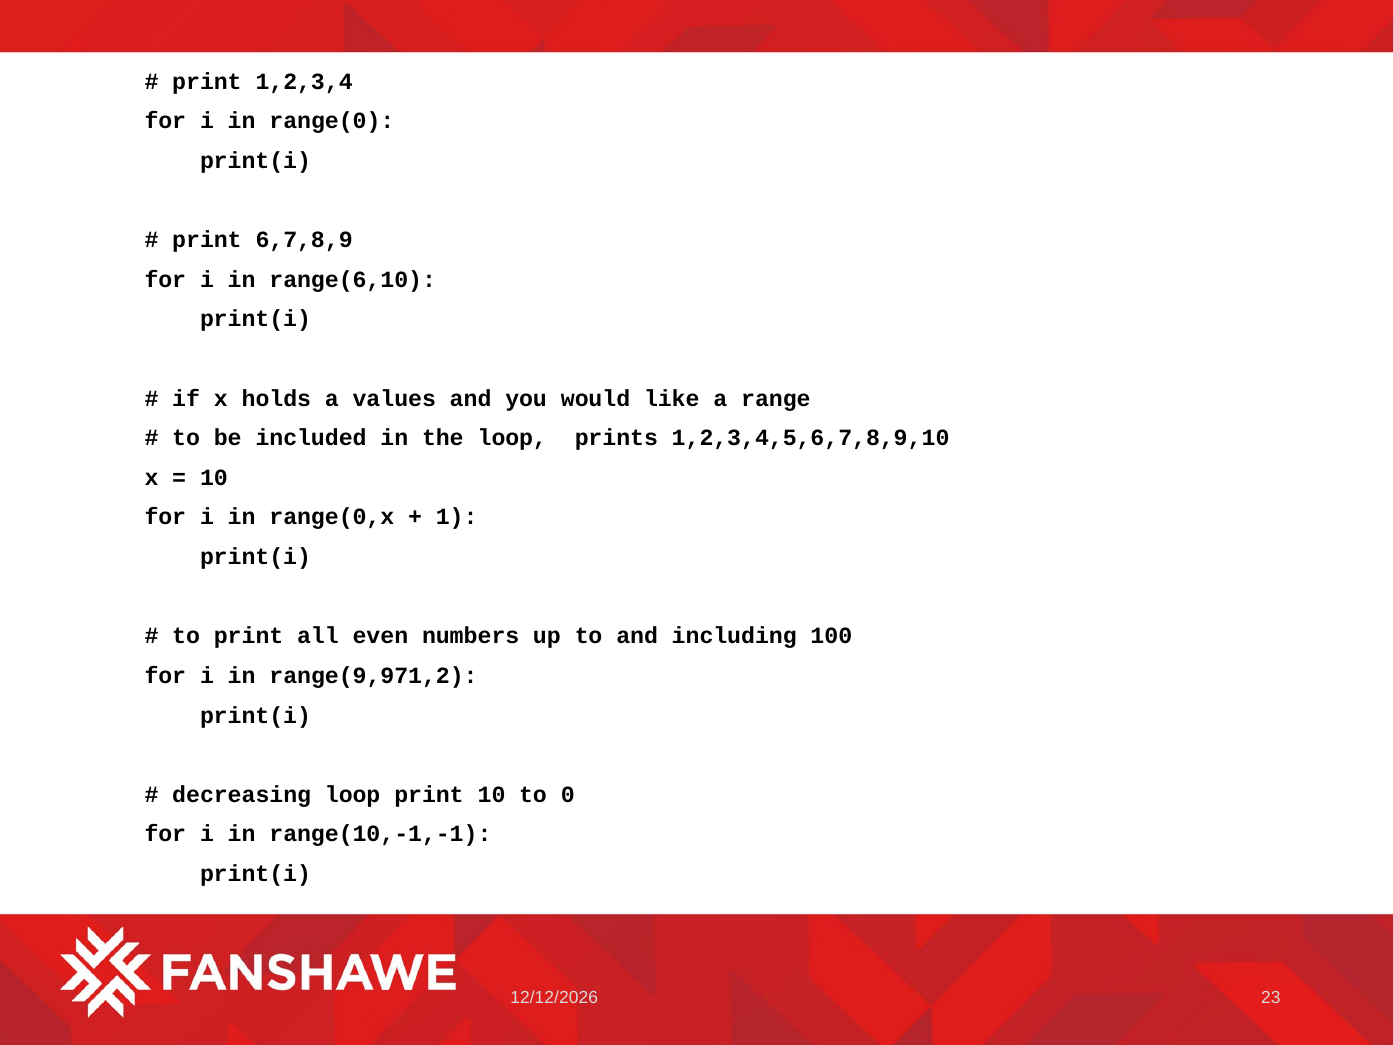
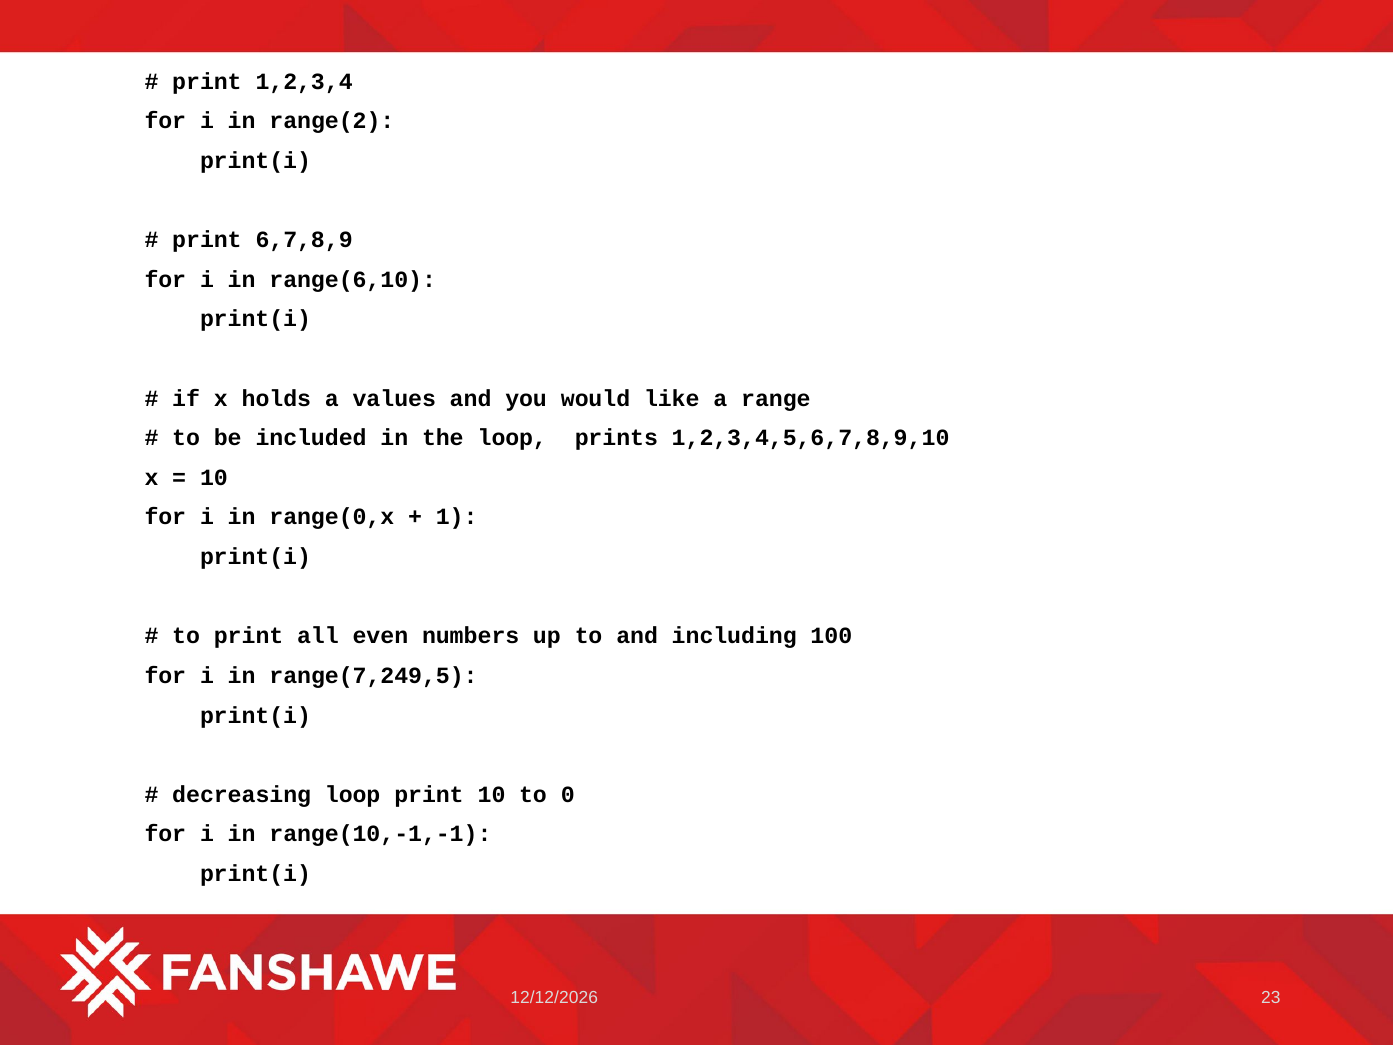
range(0: range(0 -> range(2
range(9,971,2: range(9,971,2 -> range(7,249,5
